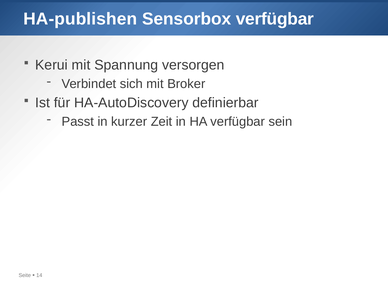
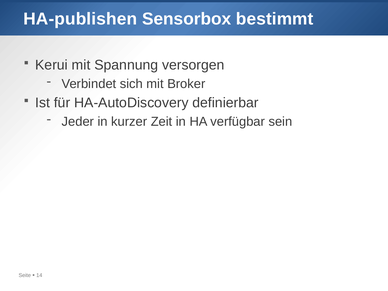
Sensorbox verfügbar: verfügbar -> bestimmt
Passt: Passt -> Jeder
